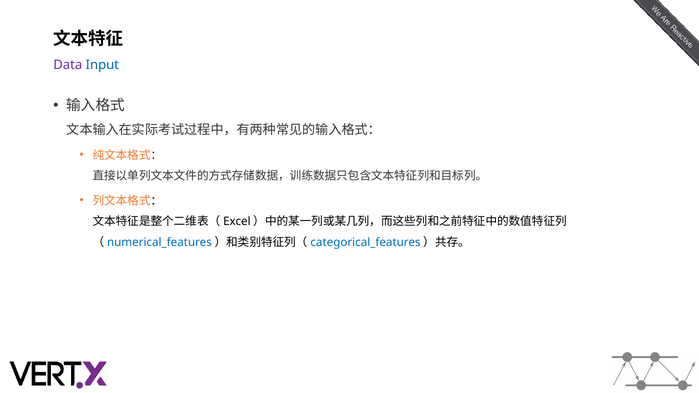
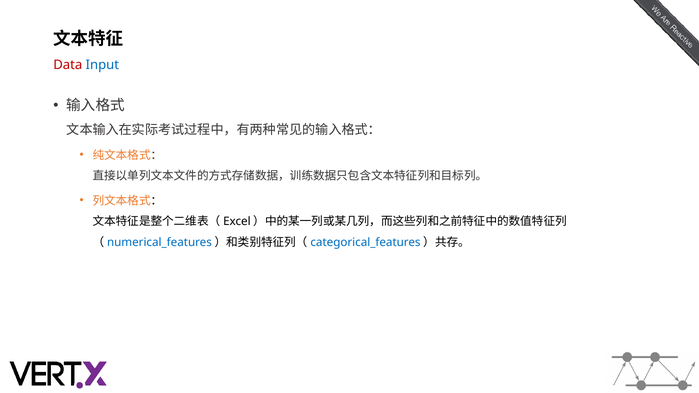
Data colour: purple -> red
